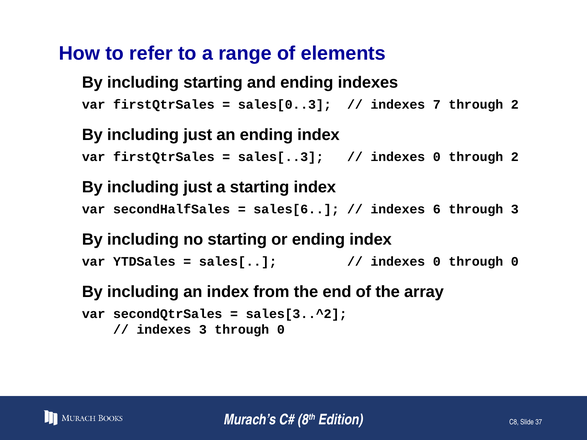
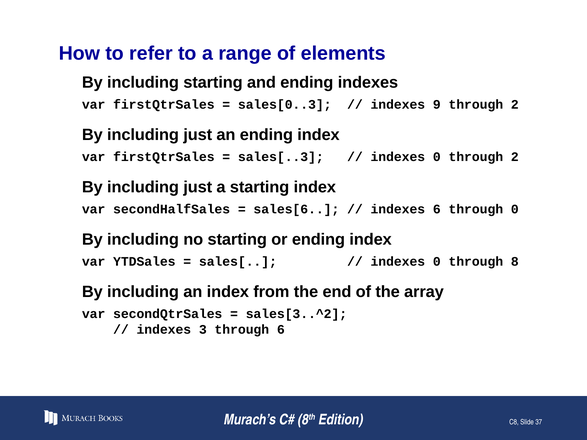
7: 7 -> 9
through 3: 3 -> 0
0 through 0: 0 -> 8
3 through 0: 0 -> 6
